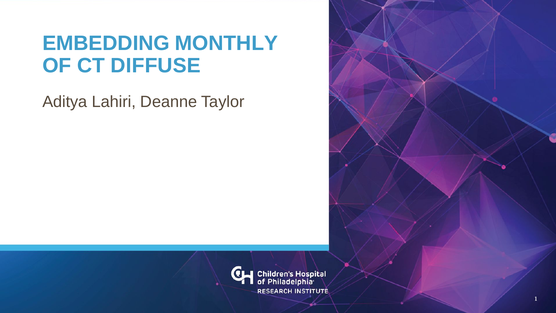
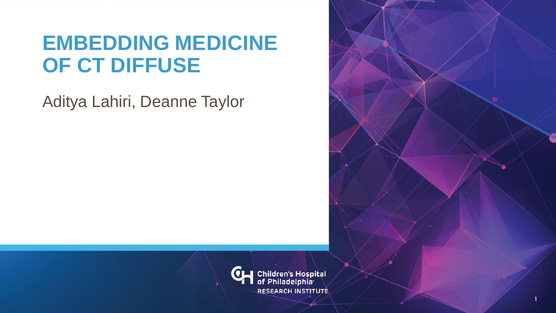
MONTHLY: MONTHLY -> MEDICINE
